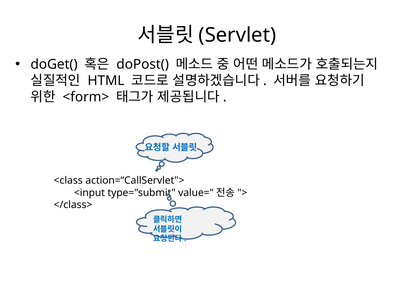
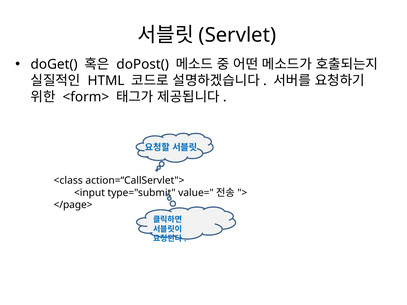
</class>: </class> -> </page>
